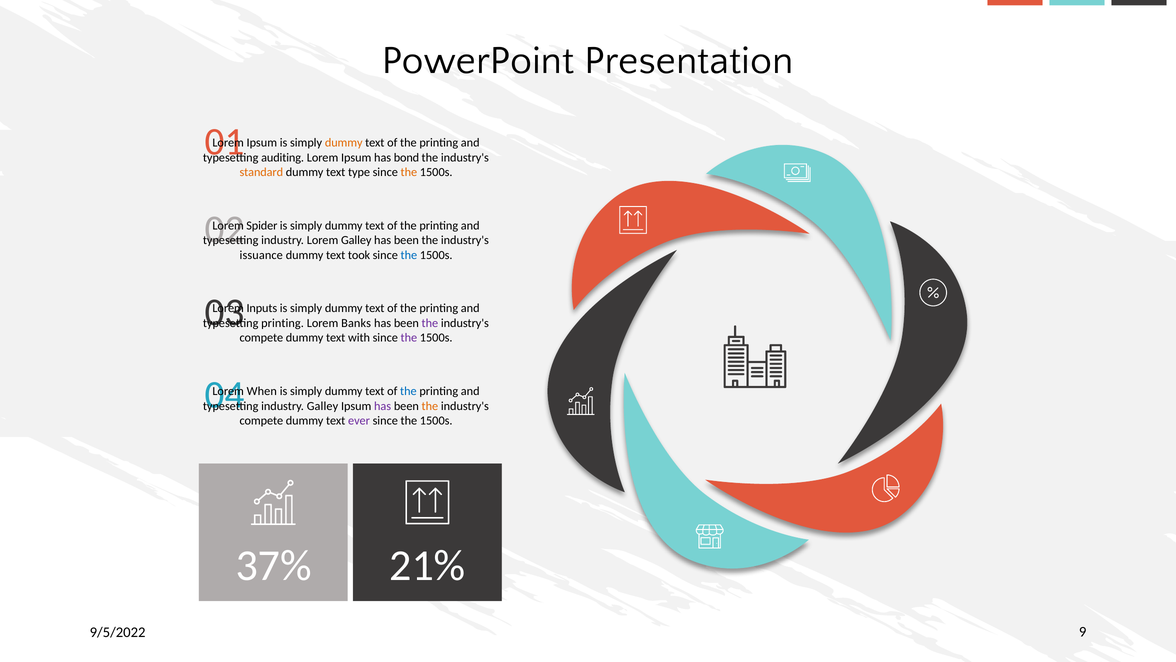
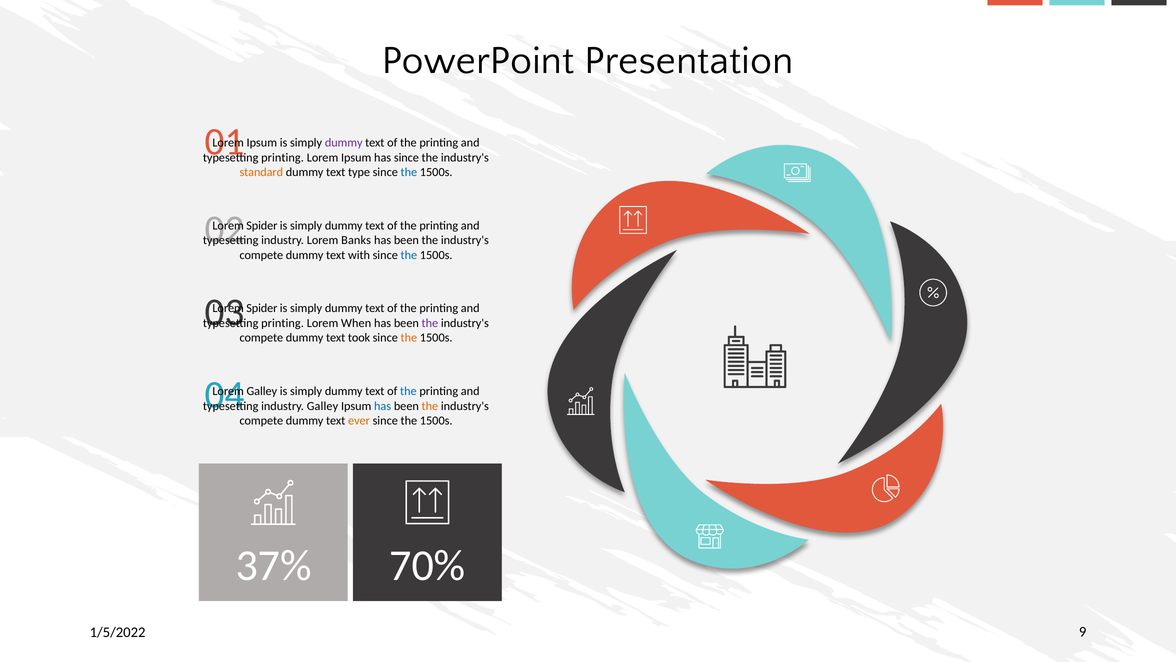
dummy at (344, 143) colour: orange -> purple
auditing at (283, 157): auditing -> printing
has bond: bond -> since
the at (409, 172) colour: orange -> blue
Lorem Galley: Galley -> Banks
issuance at (261, 255): issuance -> compete
took: took -> with
Inputs at (262, 308): Inputs -> Spider
Banks: Banks -> When
with: with -> took
the at (409, 338) colour: purple -> orange
When at (262, 391): When -> Galley
has at (383, 406) colour: purple -> blue
ever colour: purple -> orange
21%: 21% -> 70%
9/5/2022: 9/5/2022 -> 1/5/2022
